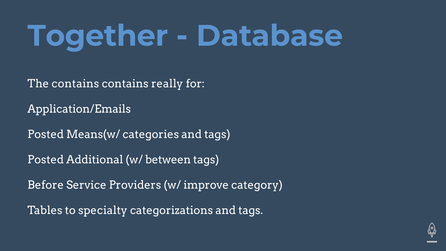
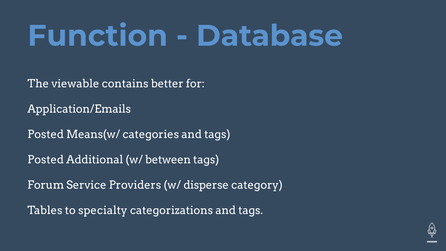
Together: Together -> Function
The contains: contains -> viewable
really: really -> better
Before: Before -> Forum
improve: improve -> disperse
